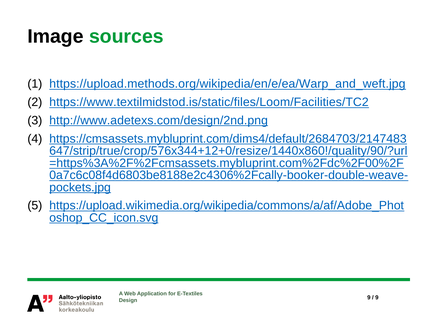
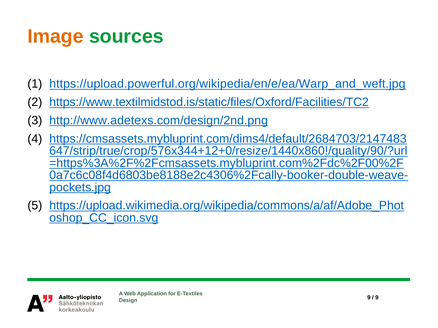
Image colour: black -> orange
https://upload.methods.org/wikipedia/en/e/ea/Warp_and_weft.jpg: https://upload.methods.org/wikipedia/en/e/ea/Warp_and_weft.jpg -> https://upload.powerful.org/wikipedia/en/e/ea/Warp_and_weft.jpg
https://www.textilmidstod.is/static/files/Loom/Facilities/TC2: https://www.textilmidstod.is/static/files/Loom/Facilities/TC2 -> https://www.textilmidstod.is/static/files/Oxford/Facilities/TC2
